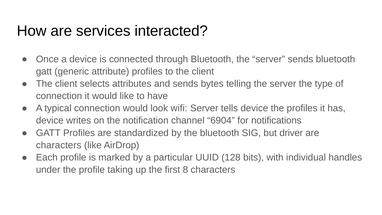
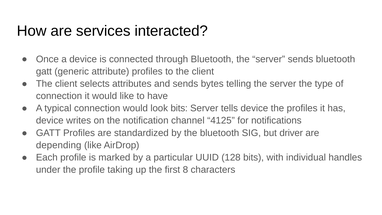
look wifi: wifi -> bits
6904: 6904 -> 4125
characters at (59, 145): characters -> depending
